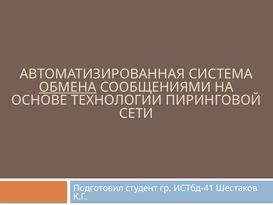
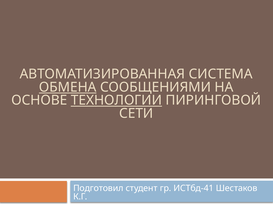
ТЕХНОЛОГИИ underline: none -> present
